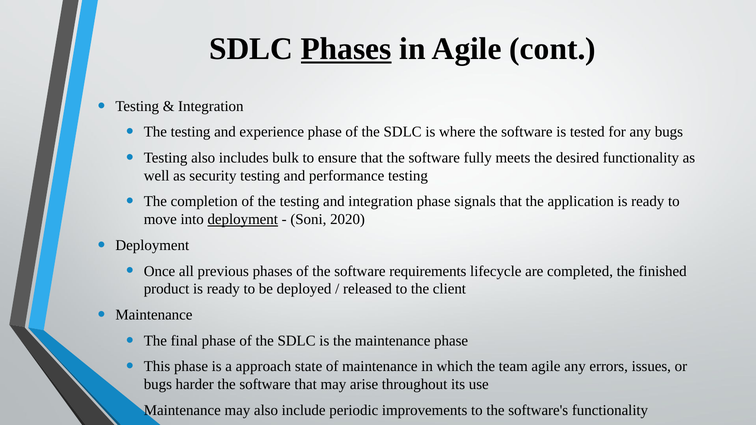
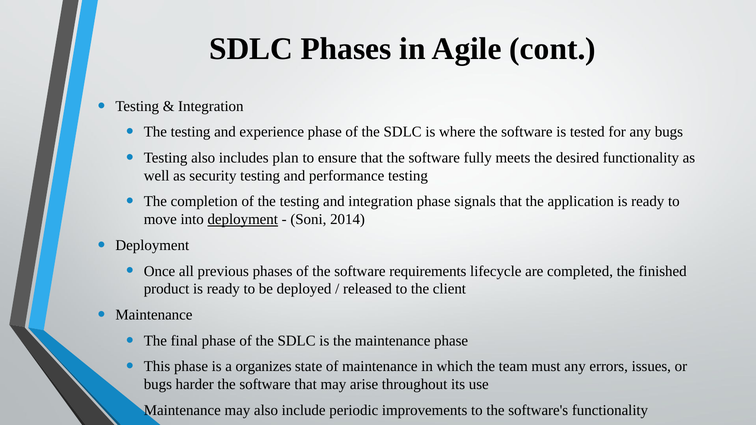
Phases at (346, 49) underline: present -> none
bulk: bulk -> plan
2020: 2020 -> 2014
approach: approach -> organizes
team agile: agile -> must
